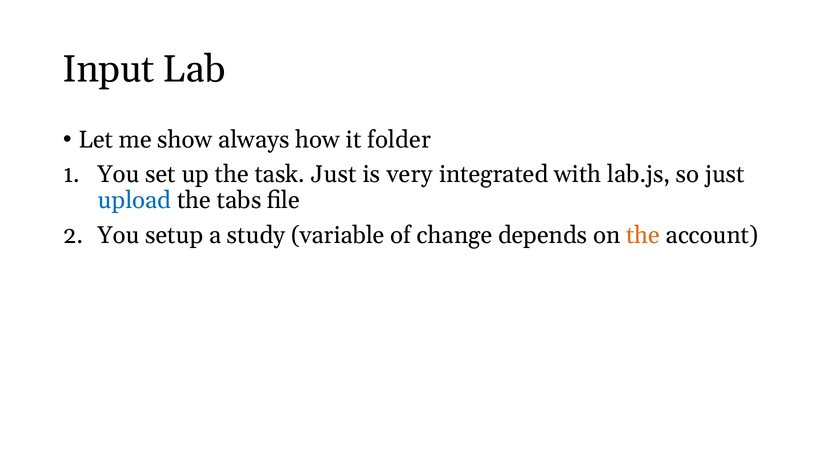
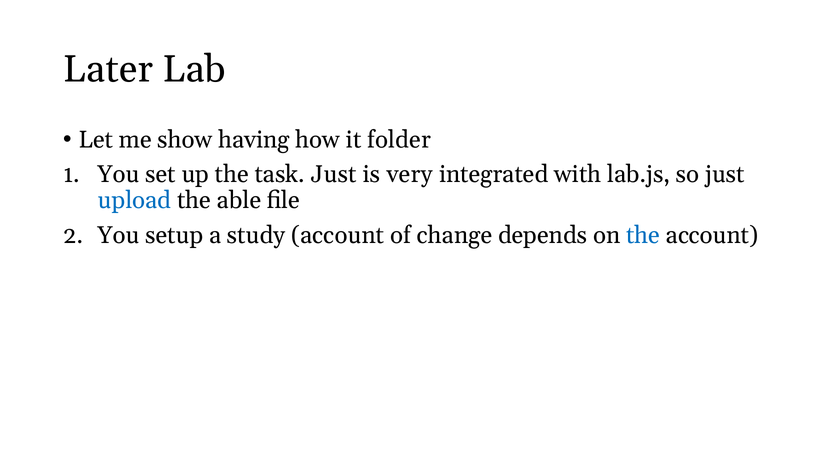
Input: Input -> Later
always: always -> having
tabs: tabs -> able
study variable: variable -> account
the at (643, 235) colour: orange -> blue
